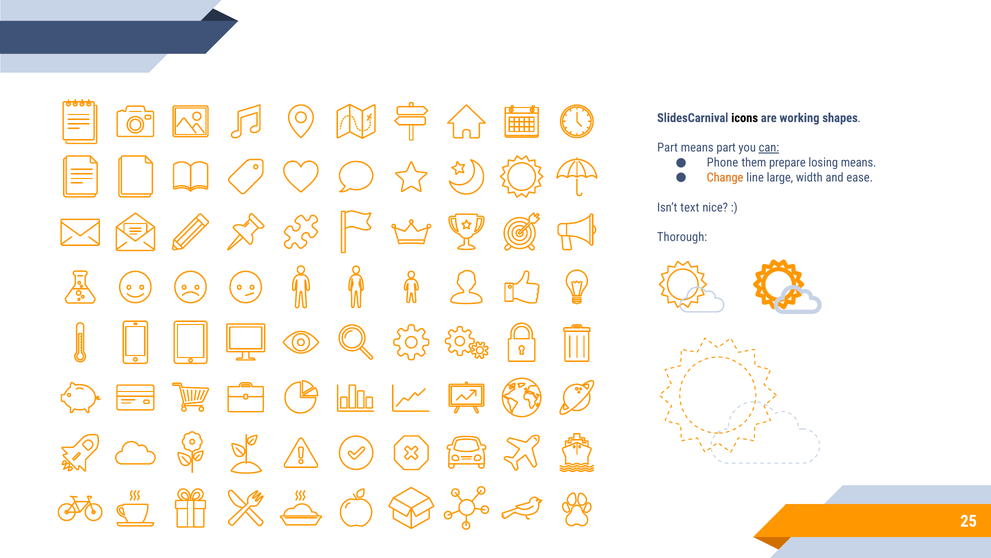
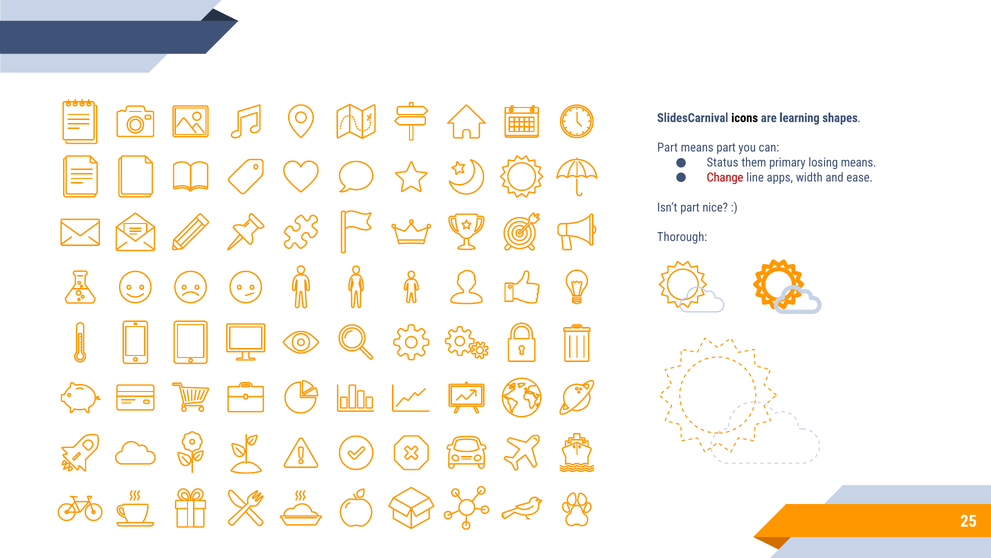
working: working -> learning
can underline: present -> none
Phone: Phone -> Status
prepare: prepare -> primary
Change colour: orange -> red
large: large -> apps
Isn’t text: text -> part
